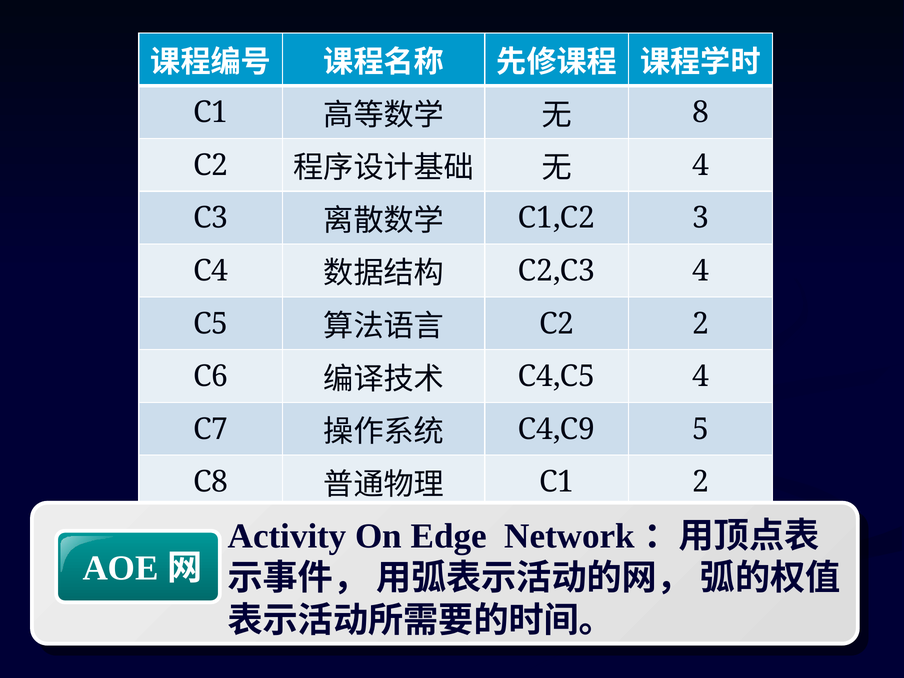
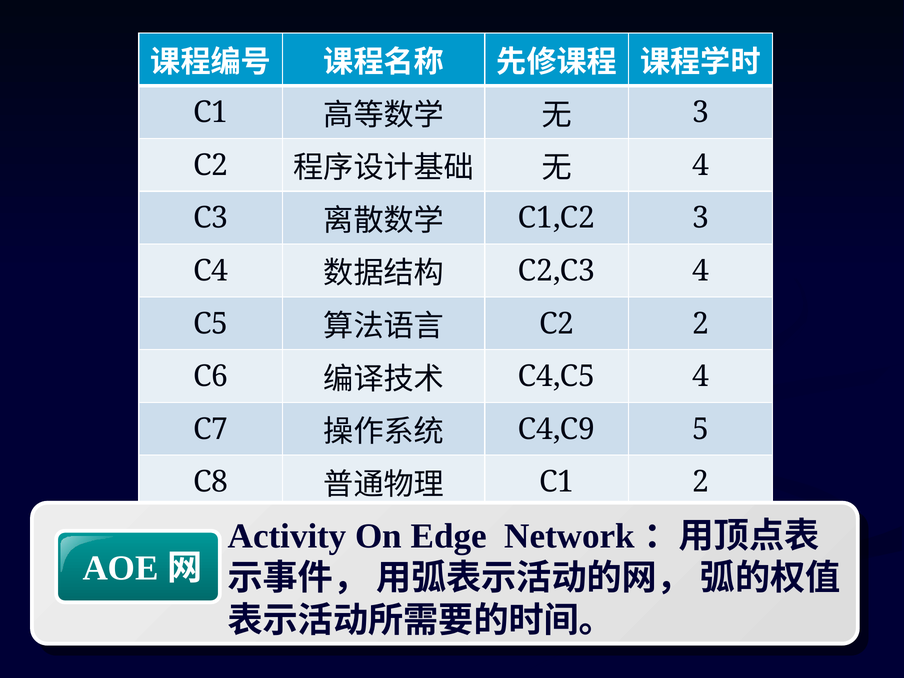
8 at (700, 112): 8 -> 3
